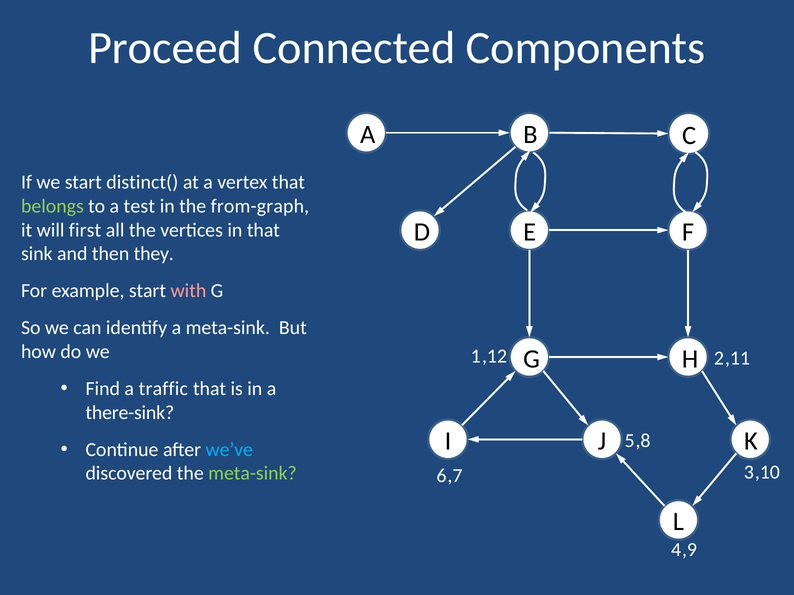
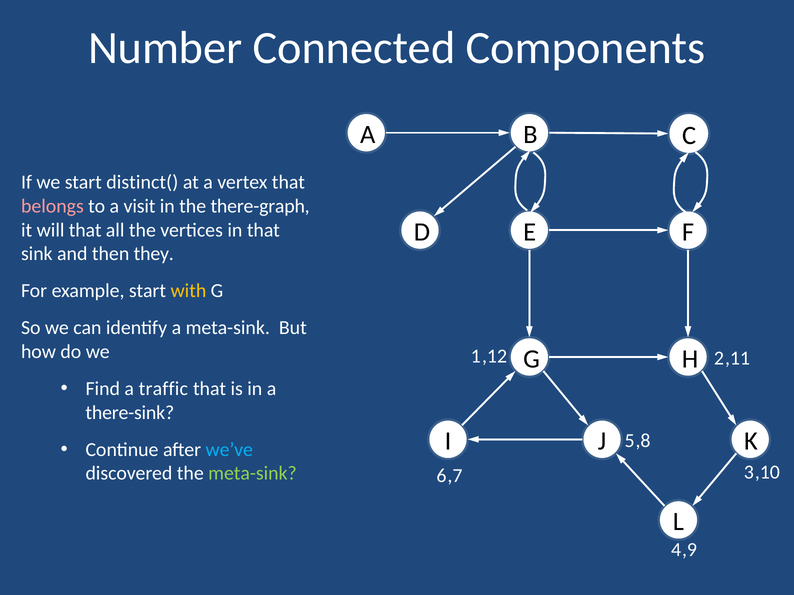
Proceed: Proceed -> Number
belongs colour: light green -> pink
test: test -> visit
from-graph: from-graph -> there-graph
will first: first -> that
with colour: pink -> yellow
